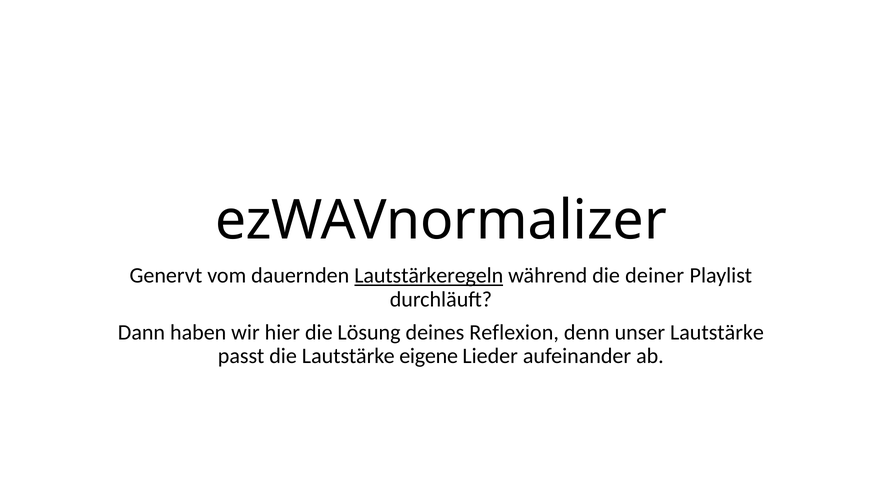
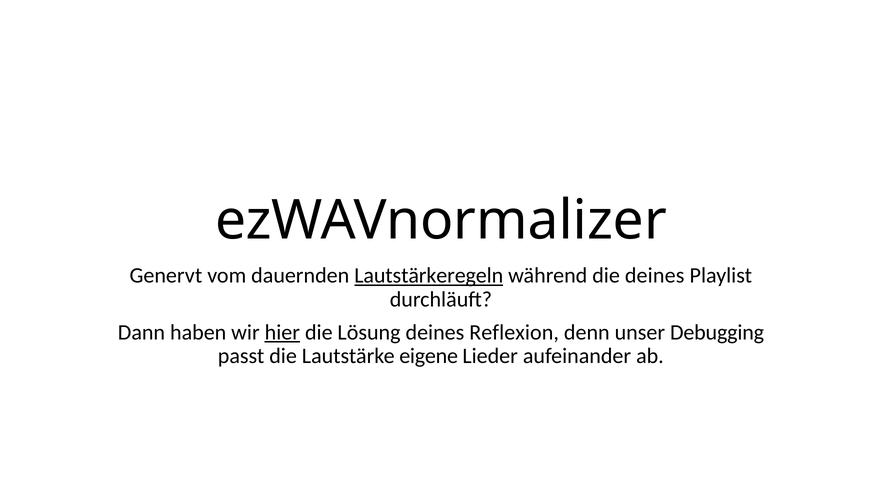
die deiner: deiner -> deines
hier underline: none -> present
unser Lautstärke: Lautstärke -> Debugging
